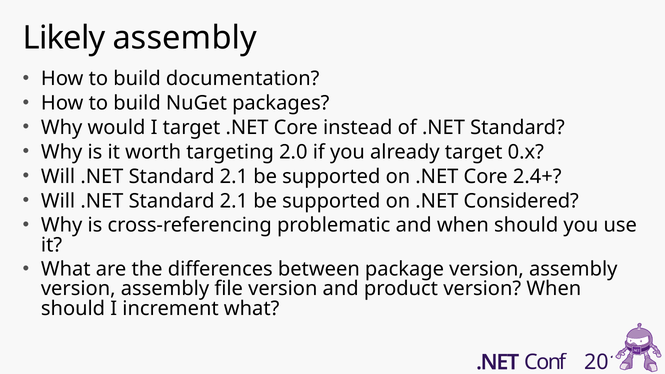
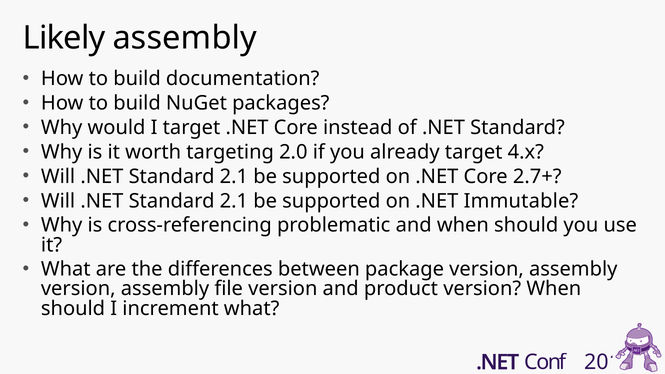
0.x: 0.x -> 4.x
2.4+: 2.4+ -> 2.7+
Considered: Considered -> Immutable
